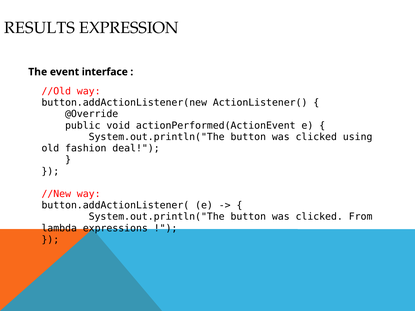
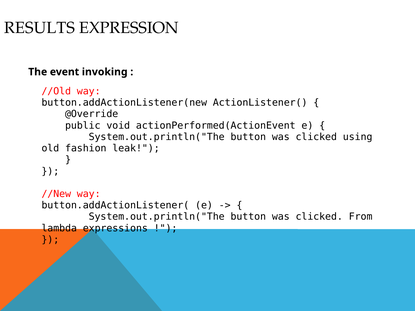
interface: interface -> invoking
deal: deal -> leak
